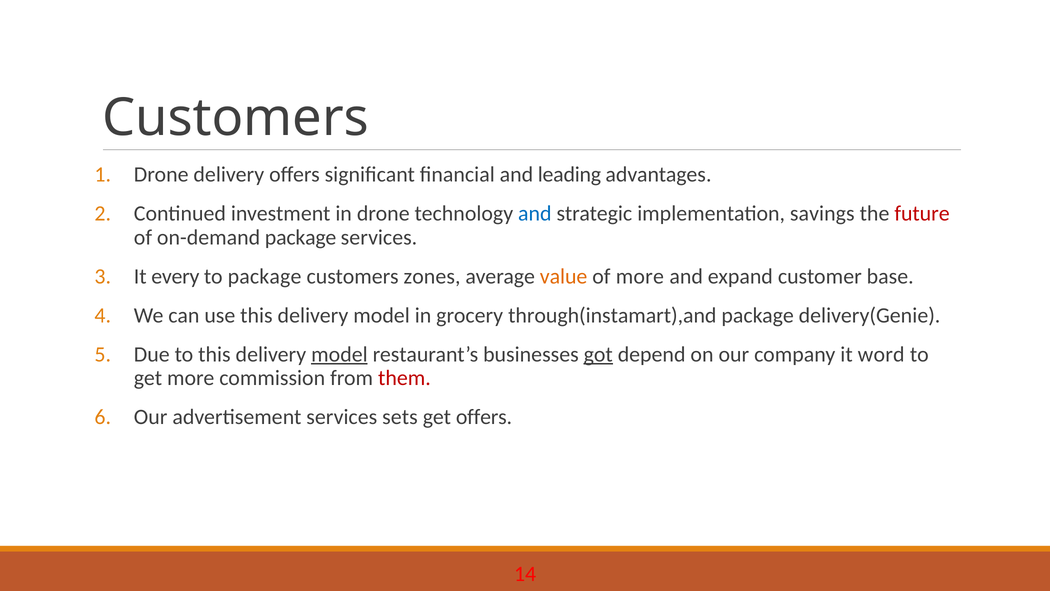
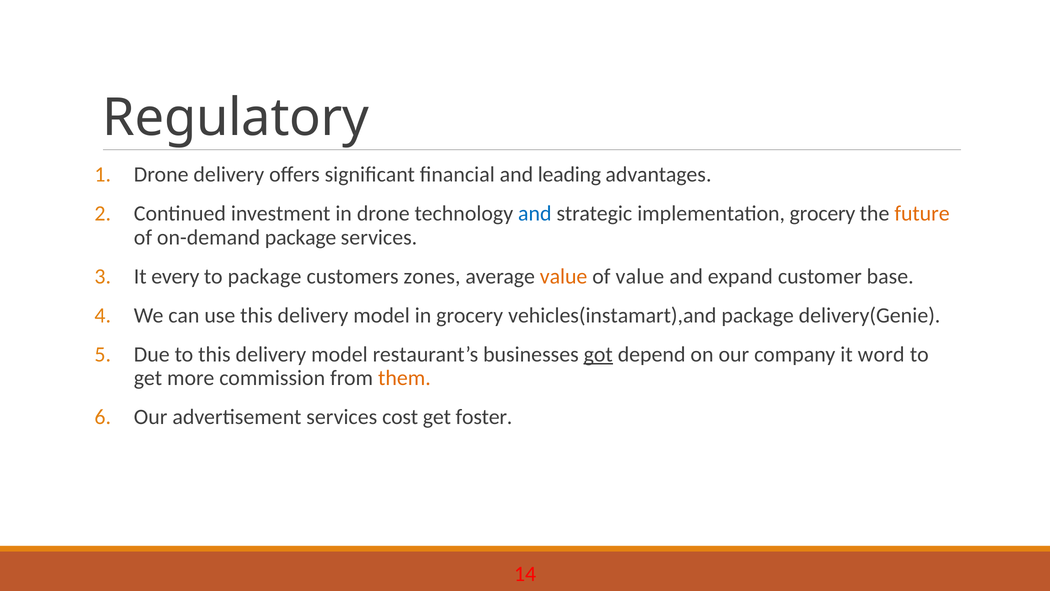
Customers at (236, 118): Customers -> Regulatory
implementation savings: savings -> grocery
future colour: red -> orange
of more: more -> value
through(instamart),and: through(instamart),and -> vehicles(instamart),and
model at (339, 354) underline: present -> none
them colour: red -> orange
sets: sets -> cost
get offers: offers -> foster
